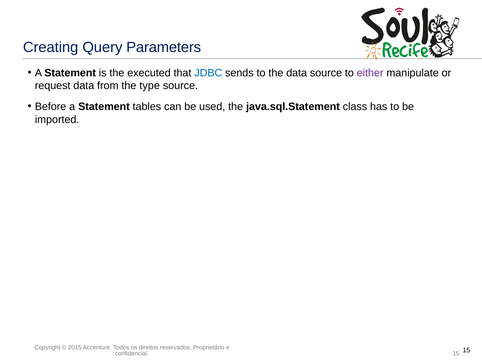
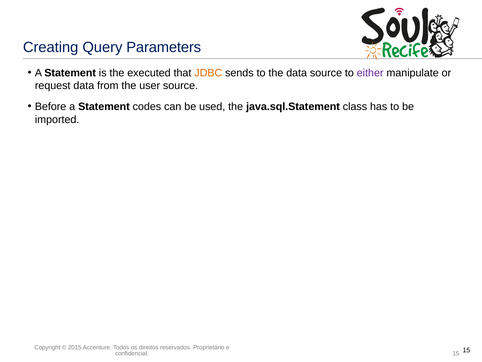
JDBC colour: blue -> orange
type: type -> user
tables: tables -> codes
